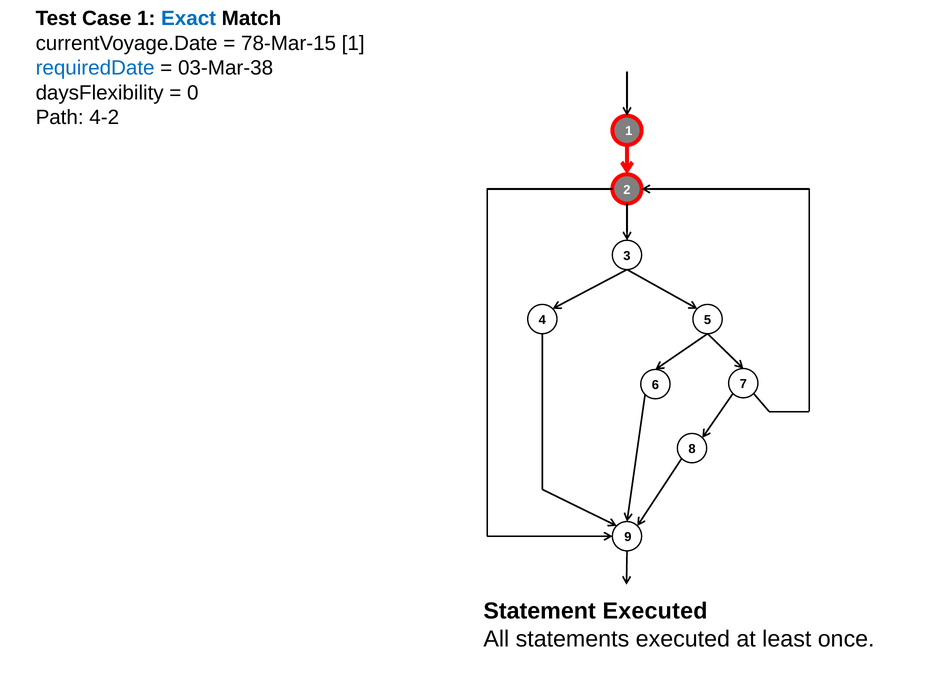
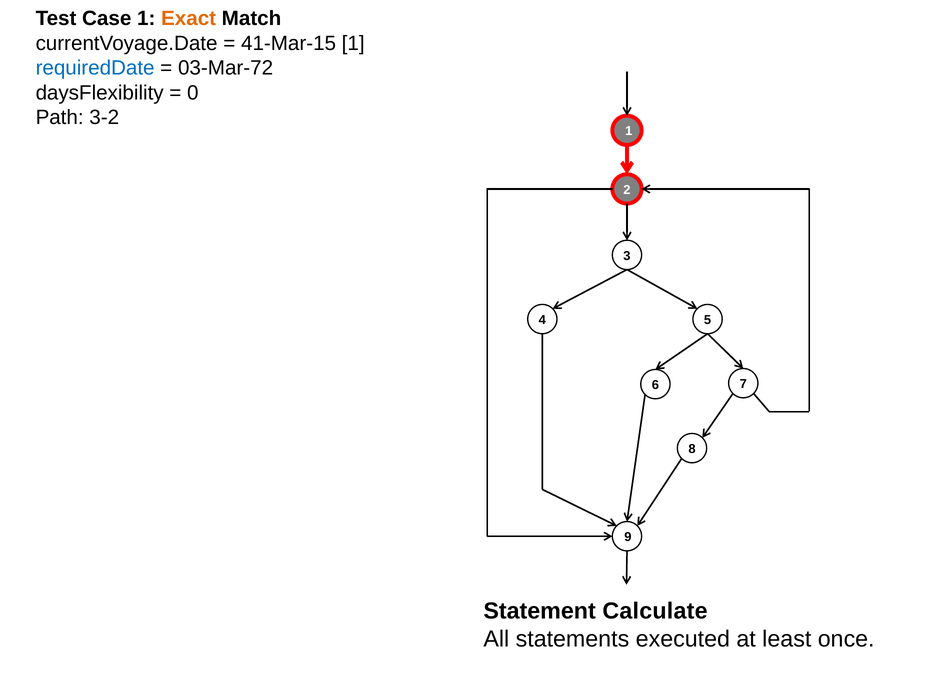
Exact colour: blue -> orange
78-Mar-15: 78-Mar-15 -> 41-Mar-15
03-Mar-38: 03-Mar-38 -> 03-Mar-72
4-2: 4-2 -> 3-2
Statement Executed: Executed -> Calculate
